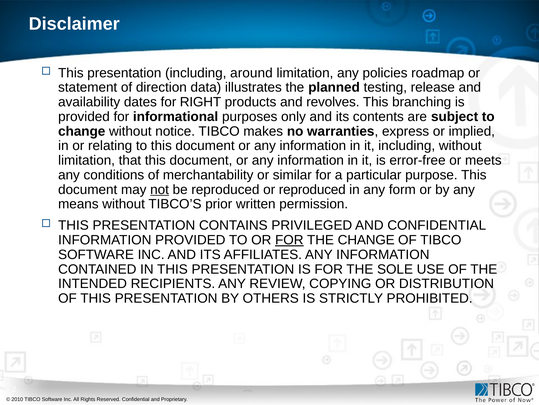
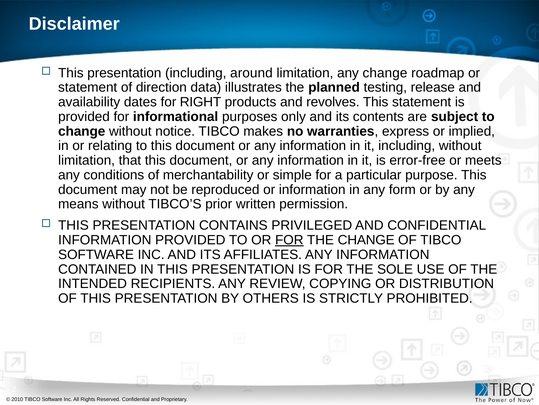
any policies: policies -> change
This branching: branching -> statement
similar: similar -> simple
not underline: present -> none
or reproduced: reproduced -> information
